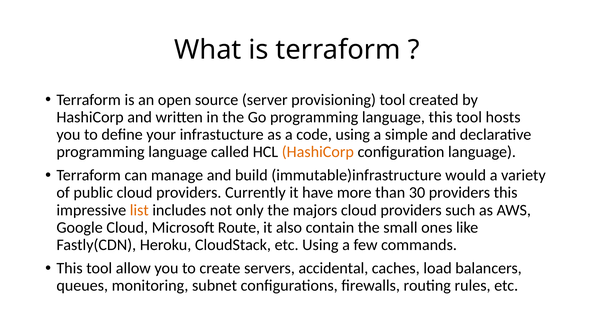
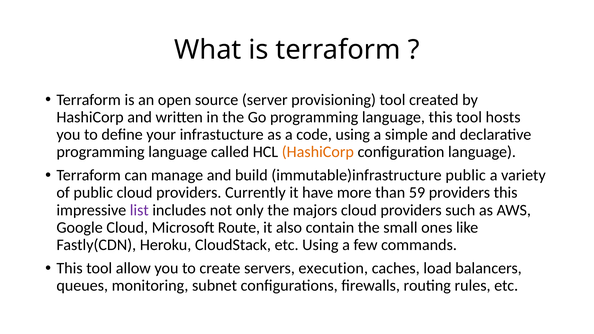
immutable)infrastructure would: would -> public
30: 30 -> 59
list colour: orange -> purple
accidental: accidental -> execution
